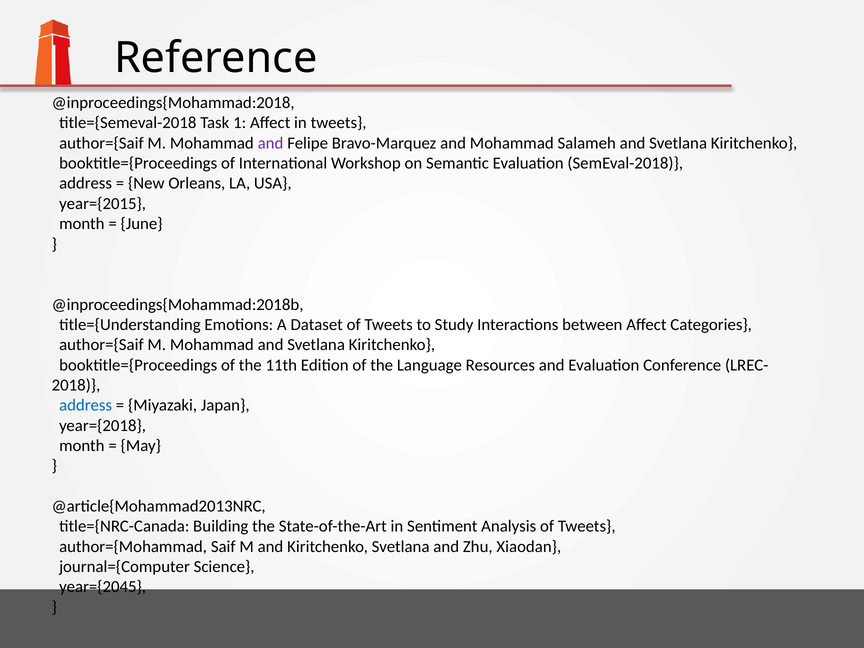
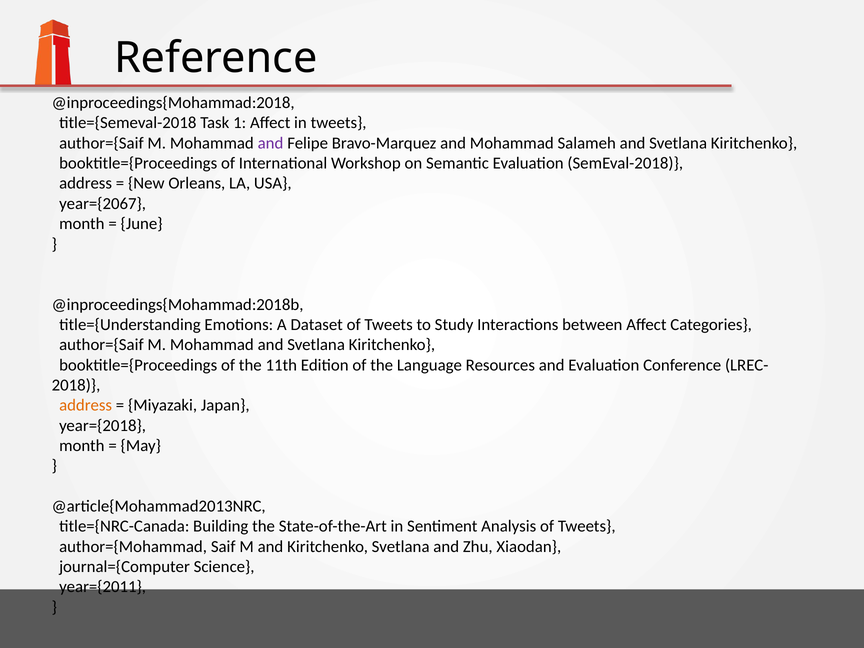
year={2015: year={2015 -> year={2067
address at (86, 405) colour: blue -> orange
year={2045: year={2045 -> year={2011
